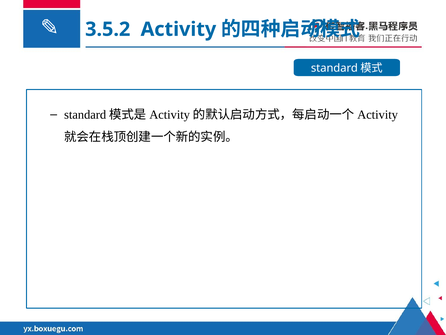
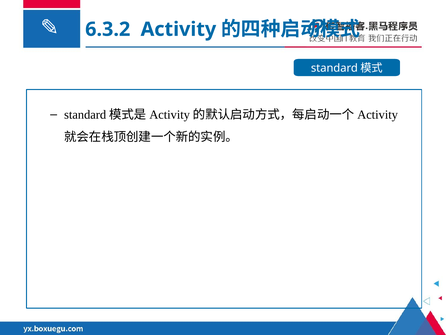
3.5.2: 3.5.2 -> 6.3.2
